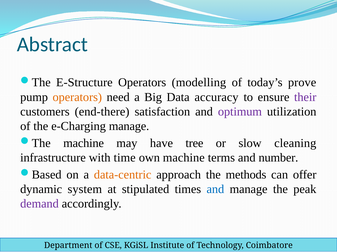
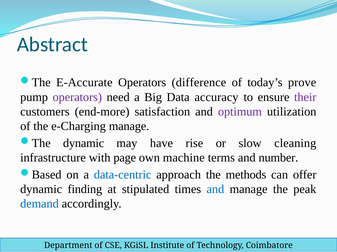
E-Structure: E-Structure -> E-Accurate
modelling: modelling -> difference
operators at (77, 97) colour: orange -> purple
end-there: end-there -> end-more
machine at (84, 144): machine -> dynamic
tree: tree -> rise
time: time -> page
data-centric colour: orange -> blue
system: system -> finding
demand colour: purple -> blue
